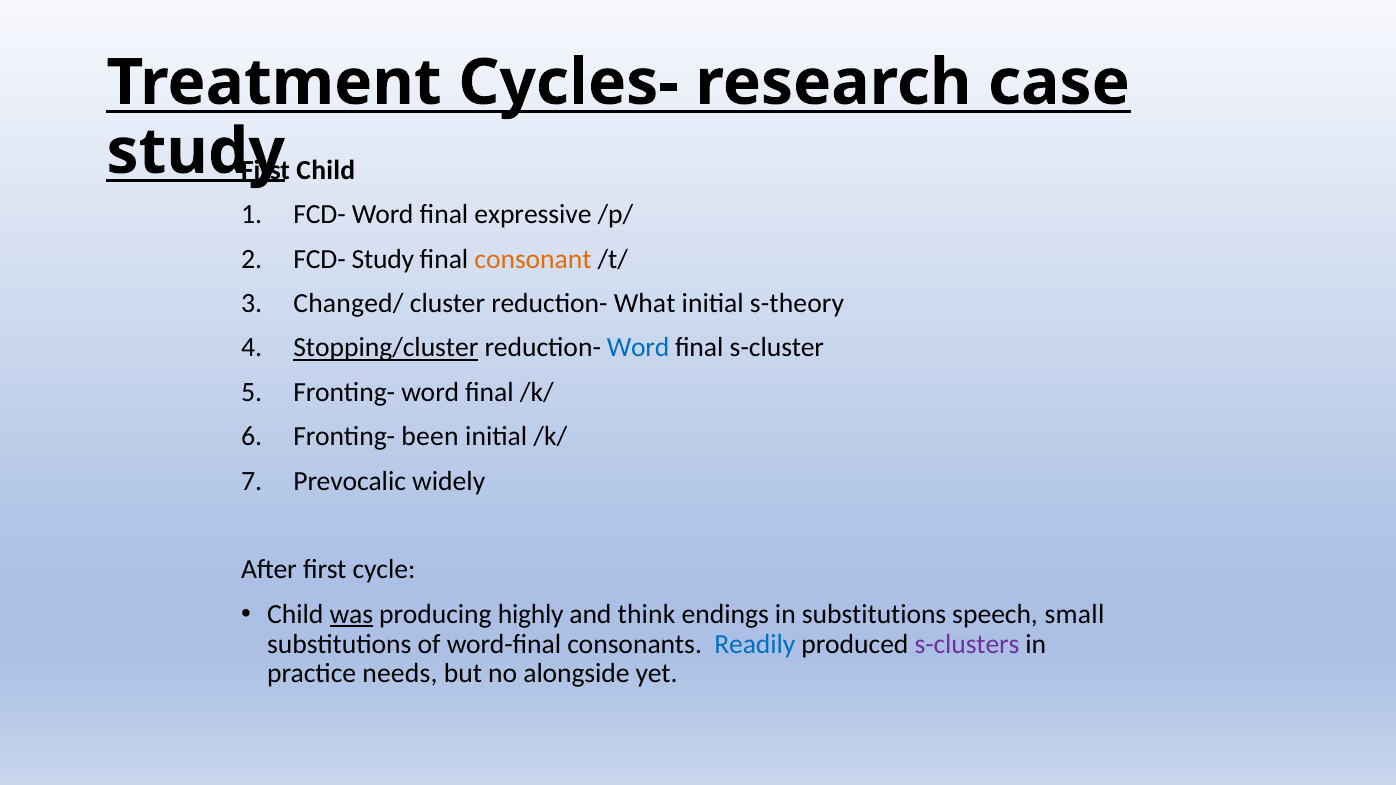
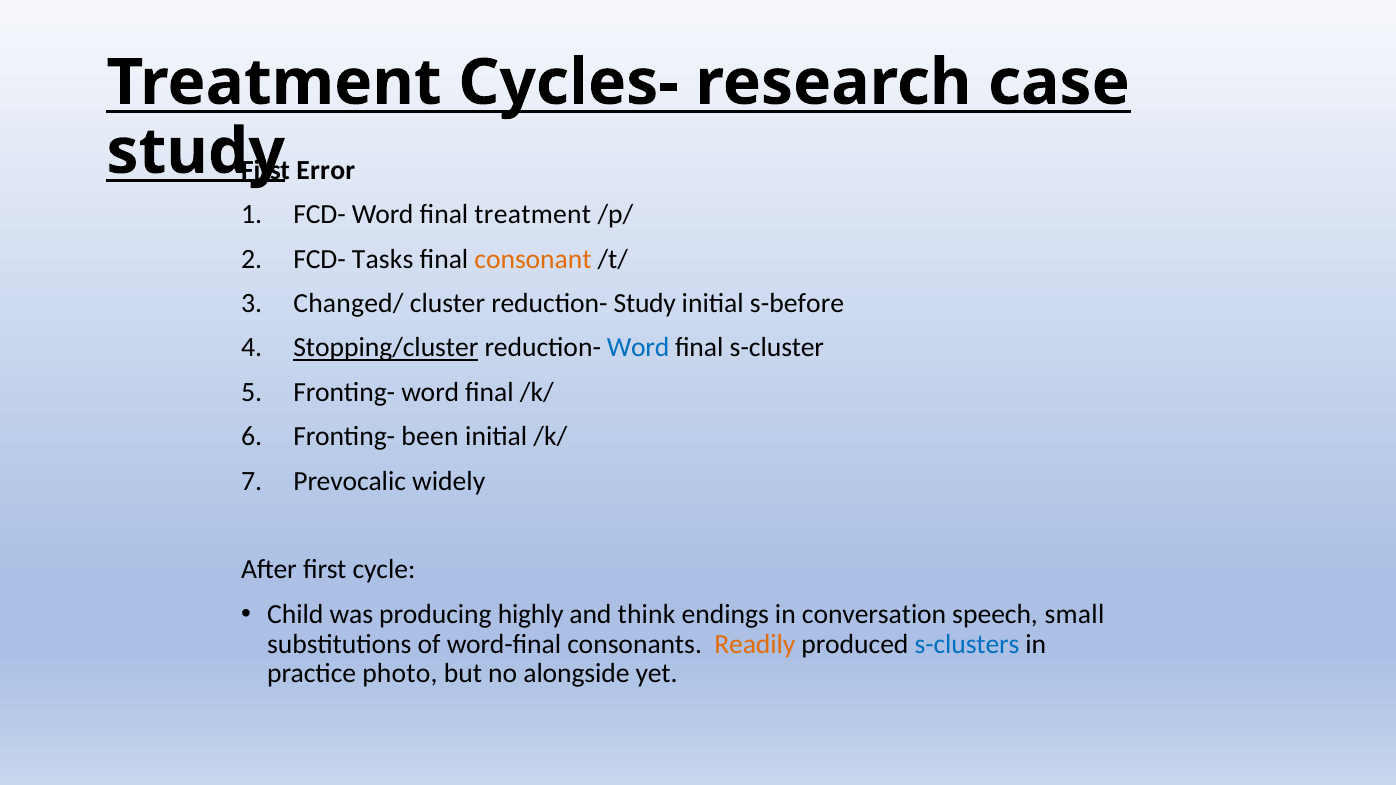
Child at (326, 170): Child -> Error
final expressive: expressive -> treatment
FCD- Study: Study -> Tasks
reduction- What: What -> Study
s-theory: s-theory -> s-before
was underline: present -> none
in substitutions: substitutions -> conversation
Readily colour: blue -> orange
s-clusters colour: purple -> blue
needs: needs -> photo
